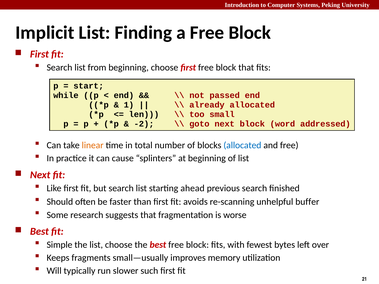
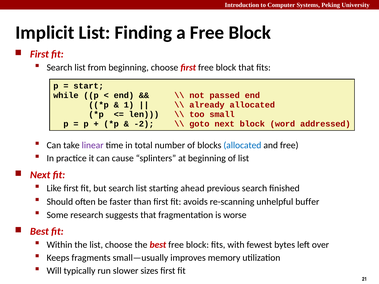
linear colour: orange -> purple
Simple: Simple -> Within
such: such -> sizes
